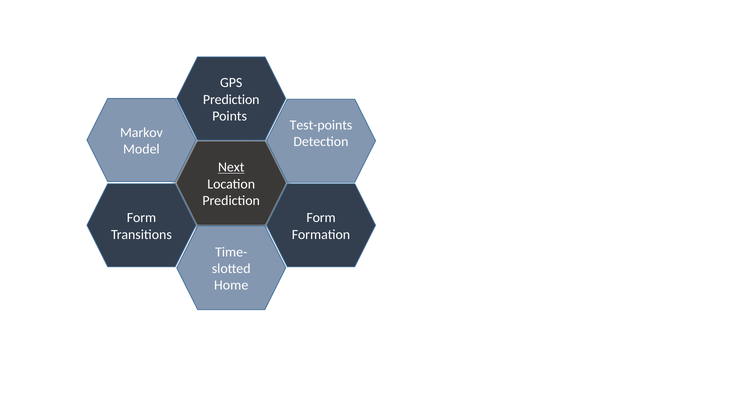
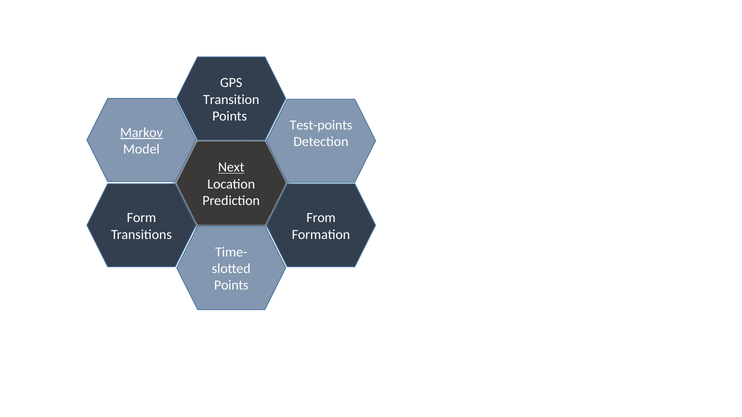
Prediction at (231, 100): Prediction -> Transition
Markov underline: none -> present
Form at (321, 218): Form -> From
Home at (231, 286): Home -> Points
